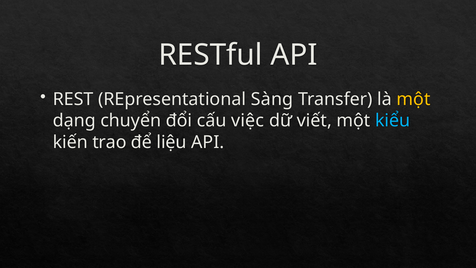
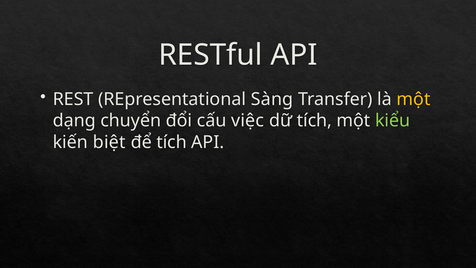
dữ viết: viết -> tích
kiểu colour: light blue -> light green
trao: trao -> biệt
để liệu: liệu -> tích
